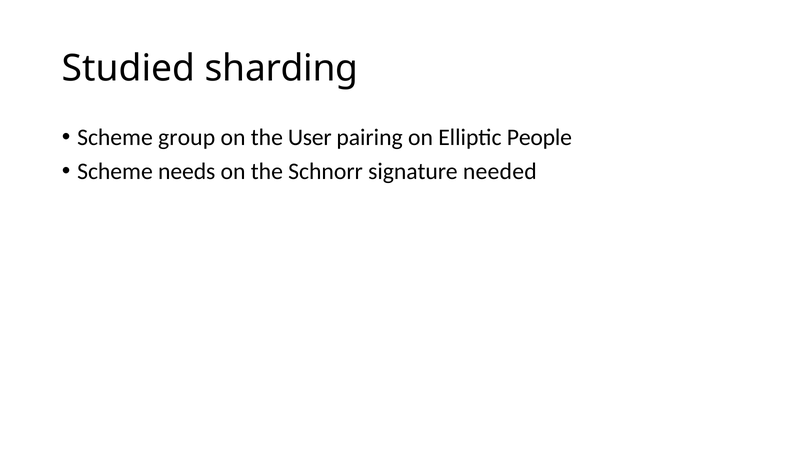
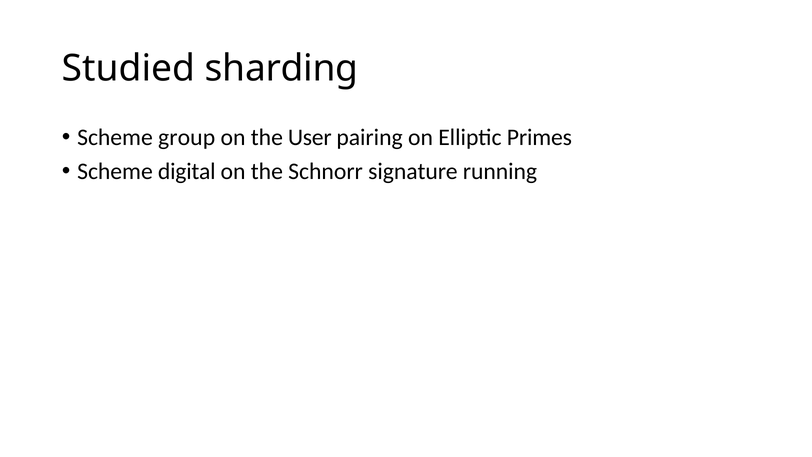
People: People -> Primes
needs: needs -> digital
needed: needed -> running
